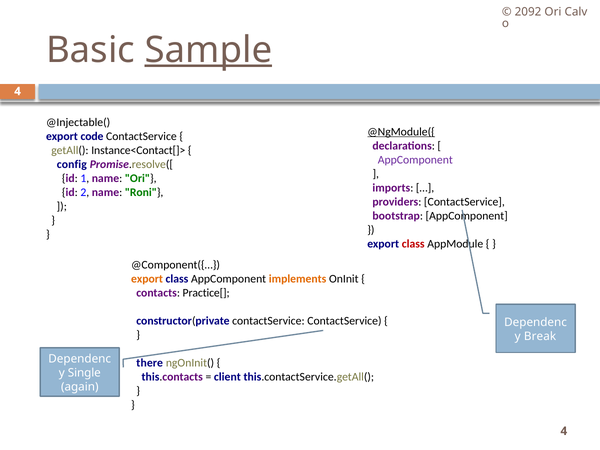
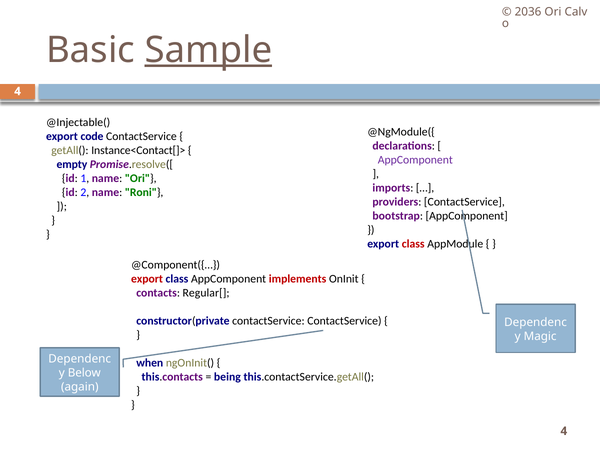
2092: 2092 -> 2036
@NgModule({ underline: present -> none
config: config -> empty
export at (147, 279) colour: orange -> red
implements colour: orange -> red
Practice[: Practice[ -> Regular[
Break: Break -> Magic
there: there -> when
Single: Single -> Below
client: client -> being
